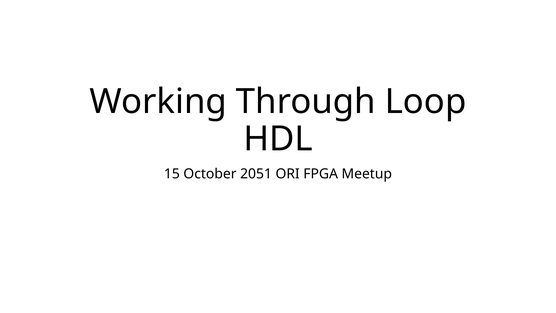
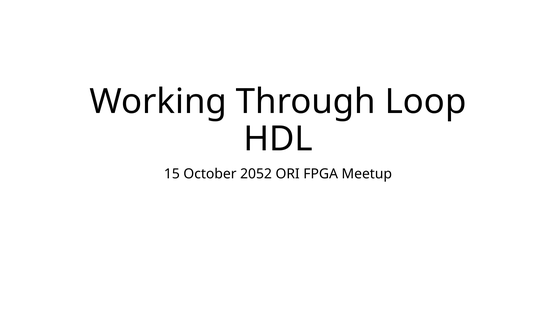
2051: 2051 -> 2052
